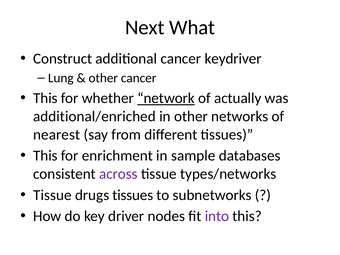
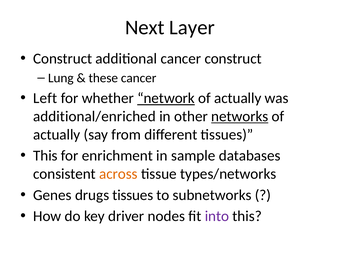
What: What -> Layer
cancer keydriver: keydriver -> construct
other at (103, 78): other -> these
This at (45, 98): This -> Left
networks underline: none -> present
nearest at (57, 135): nearest -> actually
across colour: purple -> orange
Tissue at (52, 195): Tissue -> Genes
